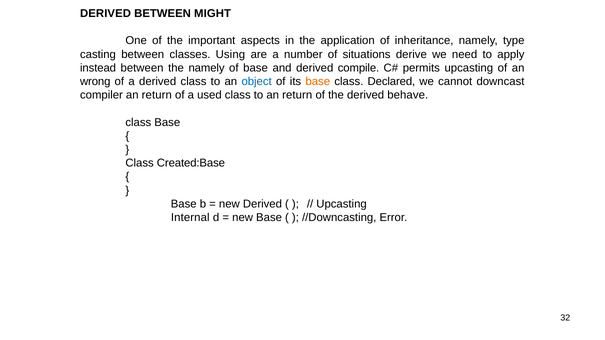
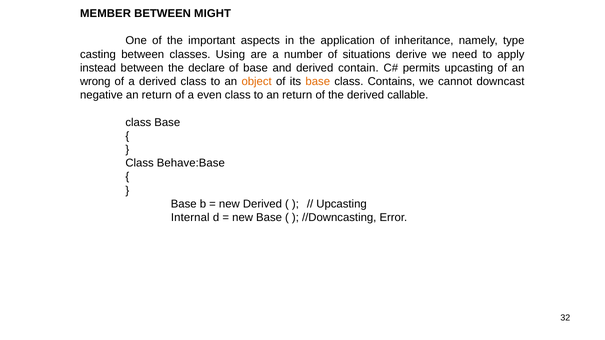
DERIVED at (106, 14): DERIVED -> MEMBER
the namely: namely -> declare
compile: compile -> contain
object colour: blue -> orange
Declared: Declared -> Contains
compiler: compiler -> negative
used: used -> even
behave: behave -> callable
Created:Base: Created:Base -> Behave:Base
